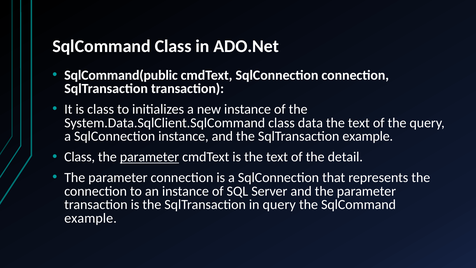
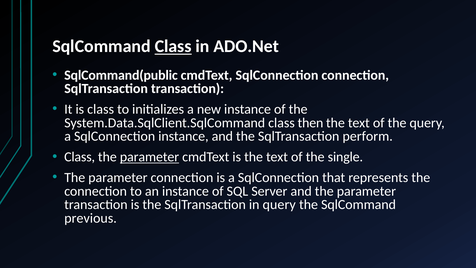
Class at (173, 46) underline: none -> present
data: data -> then
SqlTransaction example: example -> perform
detail: detail -> single
example at (91, 218): example -> previous
